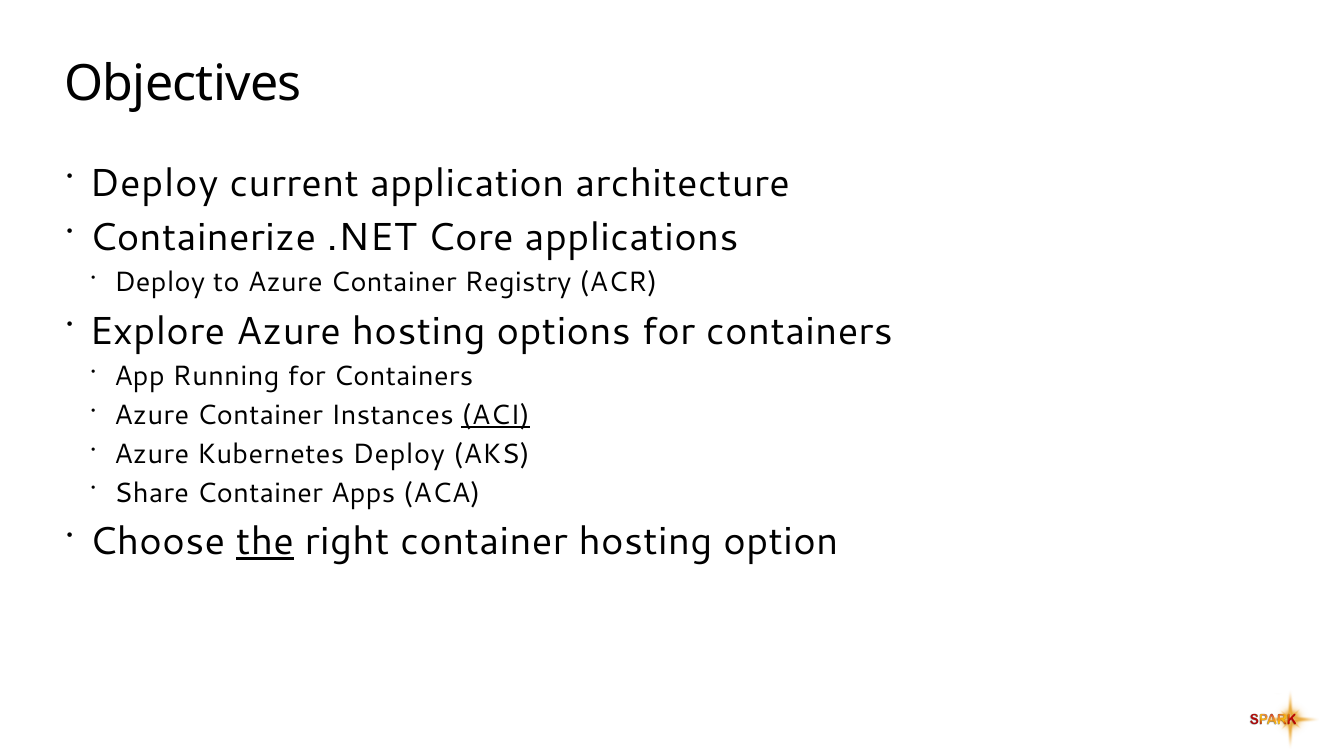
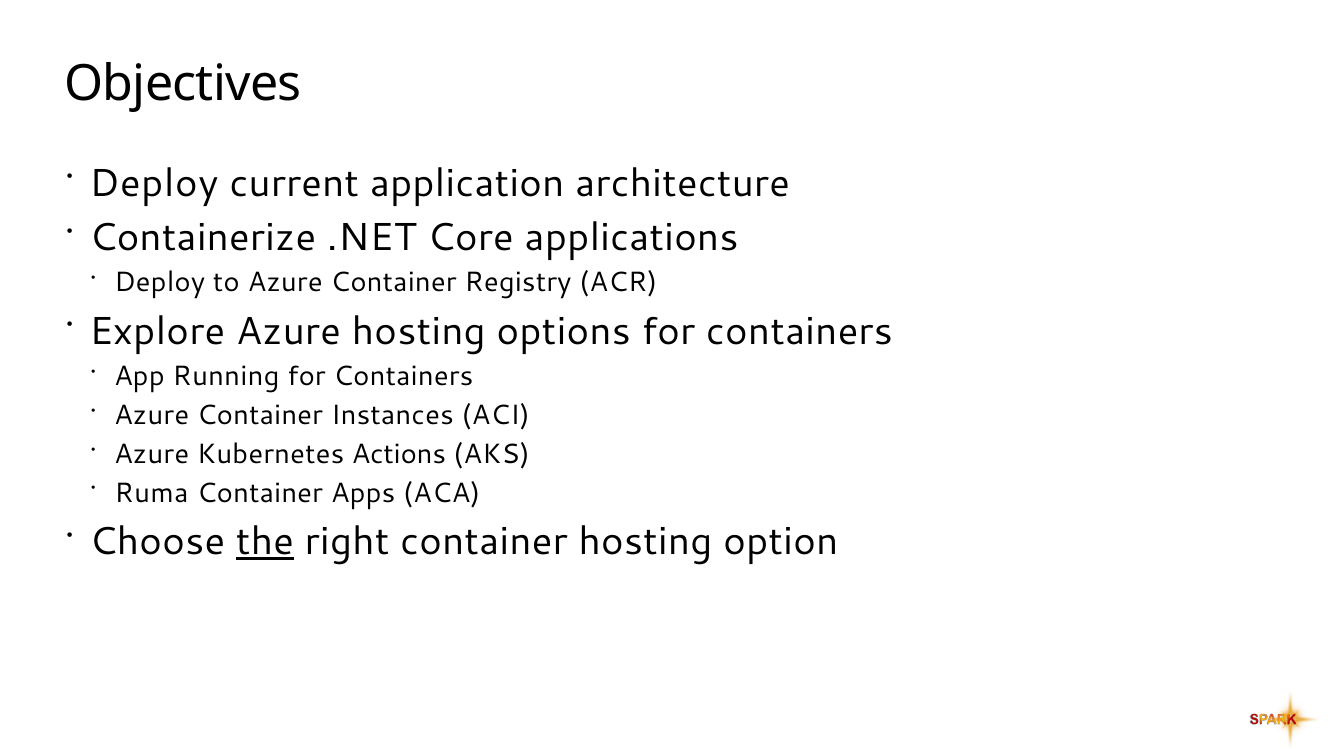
ACI underline: present -> none
Kubernetes Deploy: Deploy -> Actions
Share: Share -> Ruma
